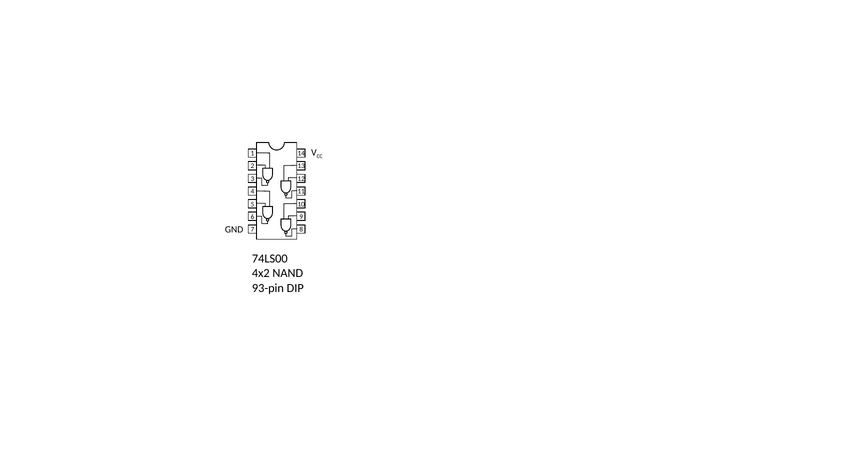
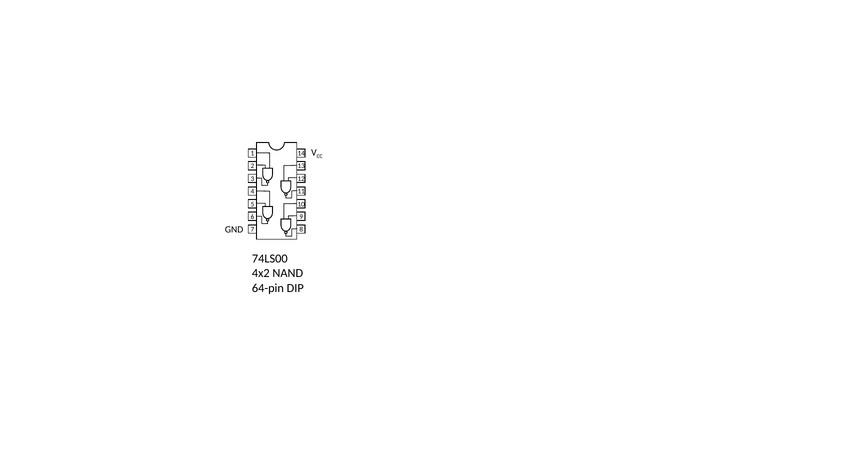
93-pin: 93-pin -> 64-pin
